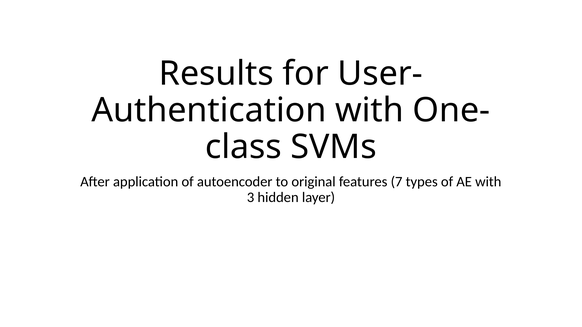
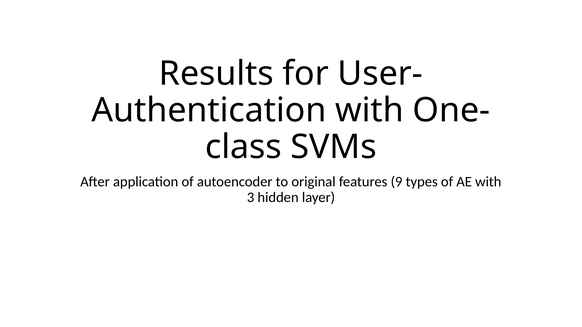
7: 7 -> 9
